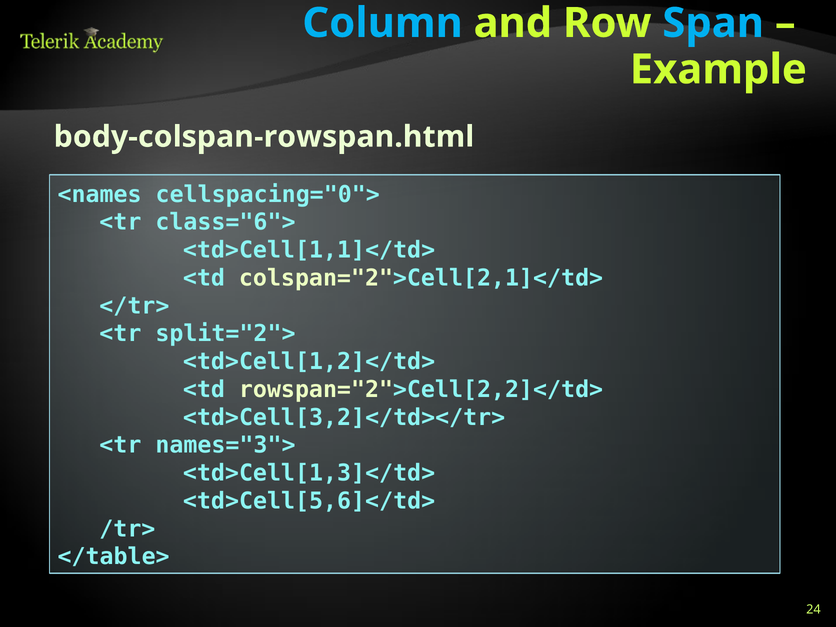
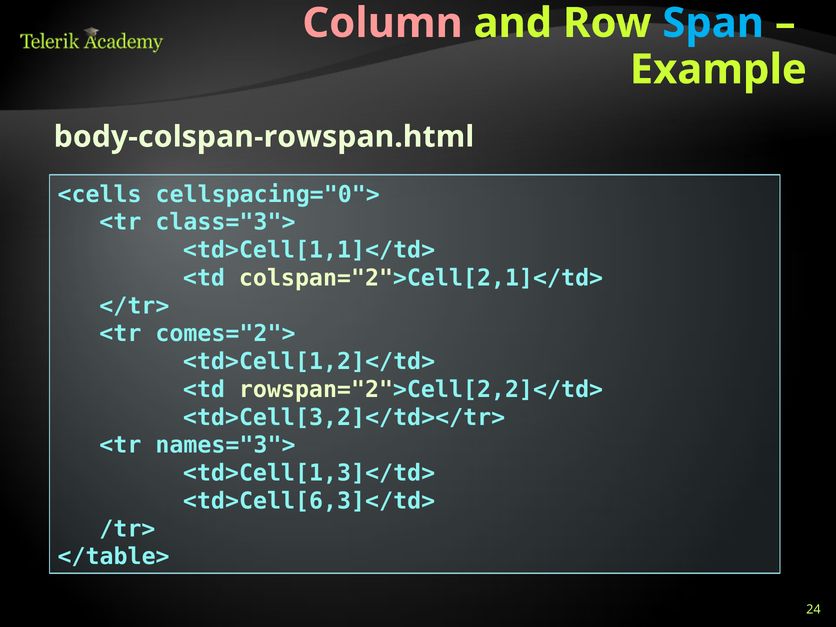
Column colour: light blue -> pink
<names: <names -> <cells
class="6">: class="6"> -> class="3">
split="2">: split="2"> -> comes="2">
<td>Cell[5,6]</td>: <td>Cell[5,6]</td> -> <td>Cell[6,3]</td>
